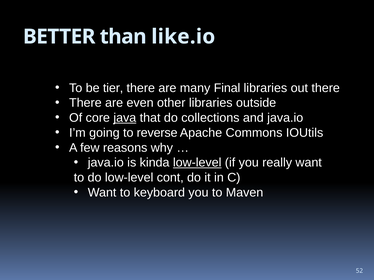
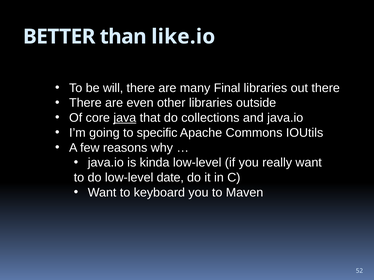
tier: tier -> will
reverse: reverse -> specific
low-level at (197, 163) underline: present -> none
cont: cont -> date
